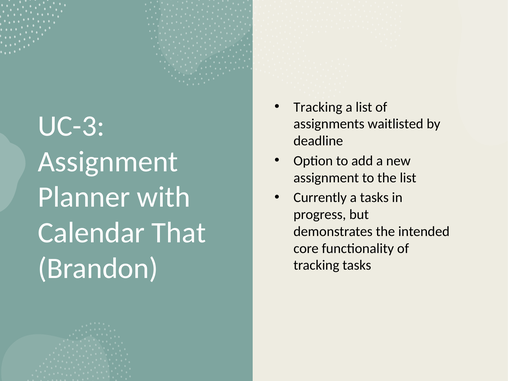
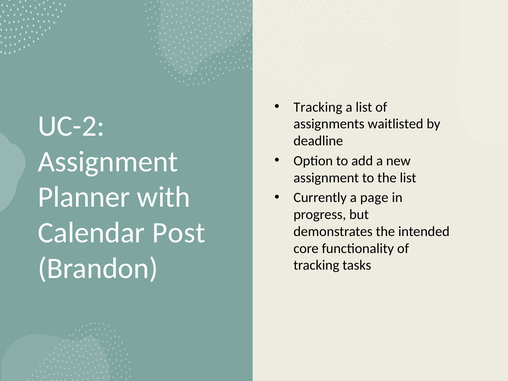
UC-3: UC-3 -> UC-2
a tasks: tasks -> page
That: That -> Post
